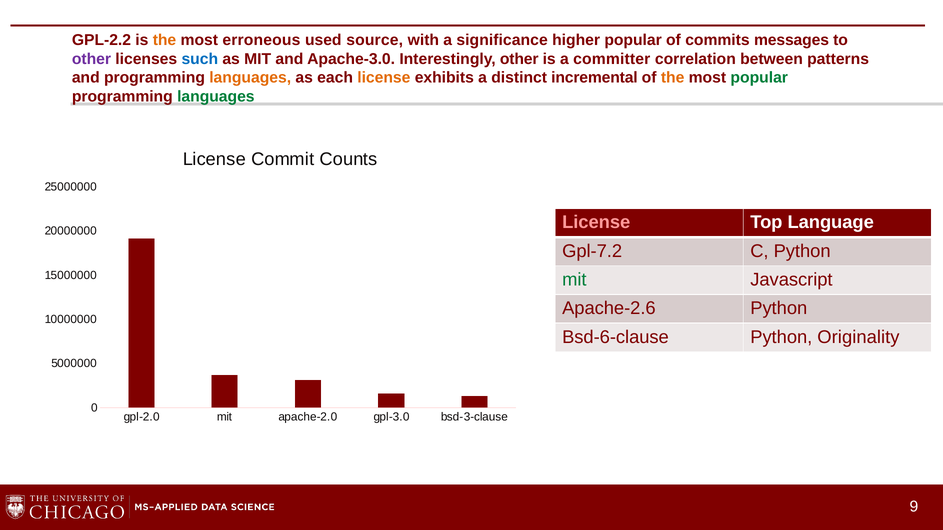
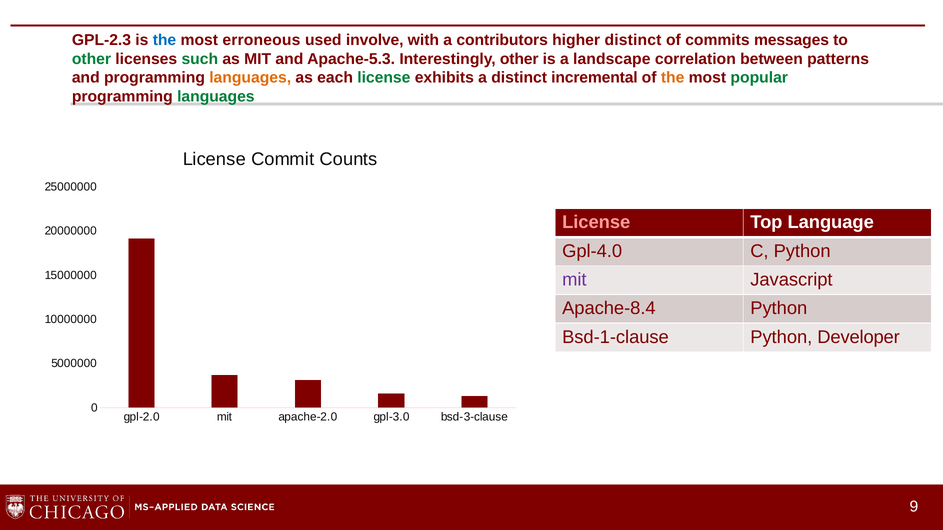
GPL-2.2: GPL-2.2 -> GPL-2.3
the at (164, 40) colour: orange -> blue
source: source -> involve
significance: significance -> contributors
higher popular: popular -> distinct
other at (91, 59) colour: purple -> green
such colour: blue -> green
Apache-3.0: Apache-3.0 -> Apache-5.3
committer: committer -> landscape
license at (384, 78) colour: orange -> green
Gpl-7.2: Gpl-7.2 -> Gpl-4.0
mit at (574, 280) colour: green -> purple
Apache-2.6: Apache-2.6 -> Apache-8.4
Bsd-6-clause: Bsd-6-clause -> Bsd-1-clause
Originality: Originality -> Developer
